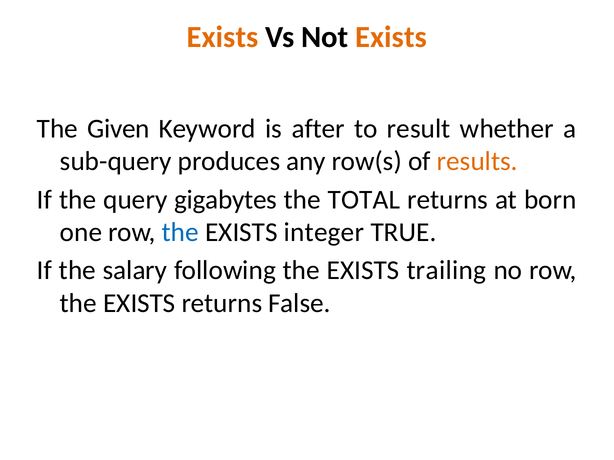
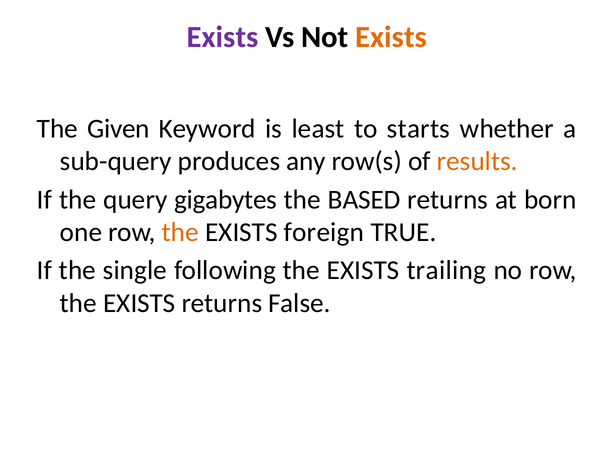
Exists at (223, 37) colour: orange -> purple
after: after -> least
result: result -> starts
TOTAL: TOTAL -> BASED
the at (180, 233) colour: blue -> orange
integer: integer -> foreign
salary: salary -> single
